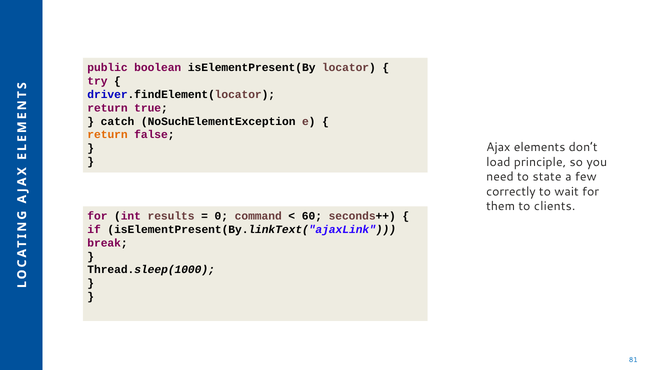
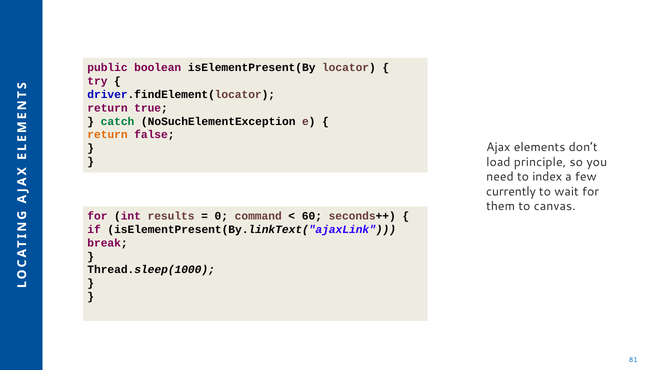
catch colour: black -> green
state: state -> index
correctly: correctly -> currently
clients: clients -> canvas
